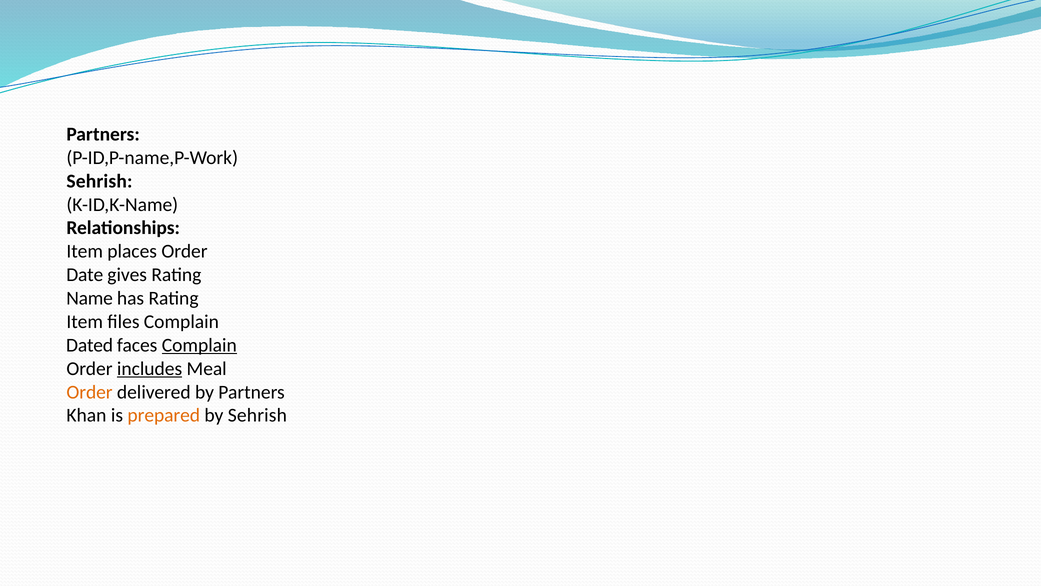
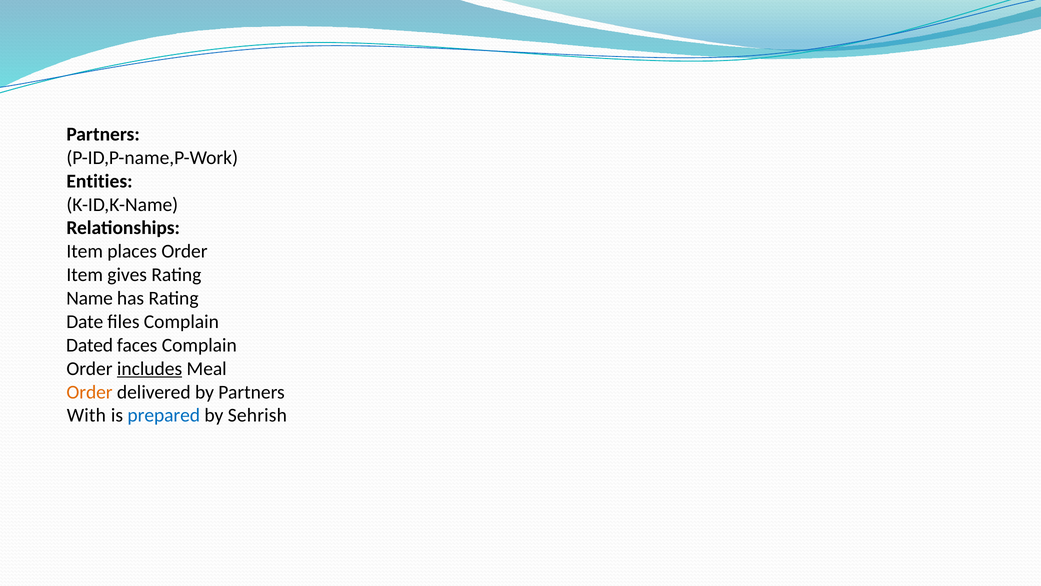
Sehrish at (99, 181): Sehrish -> Entities
Date at (85, 275): Date -> Item
Item at (85, 322): Item -> Date
Complain at (199, 345) underline: present -> none
Khan: Khan -> With
prepared colour: orange -> blue
